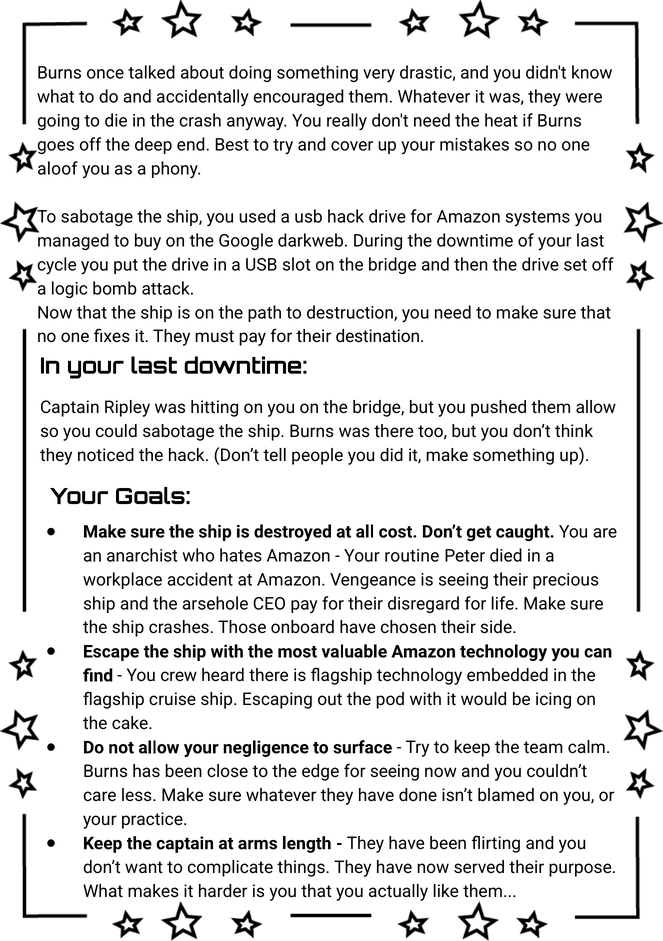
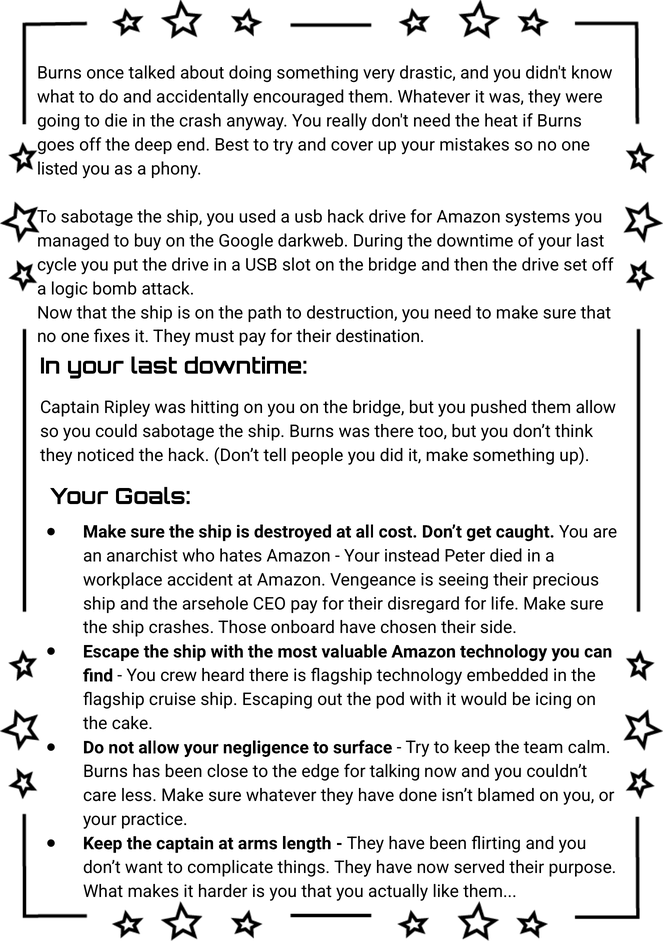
aloof: aloof -> listed
routine: routine -> instead
for seeing: seeing -> talking
